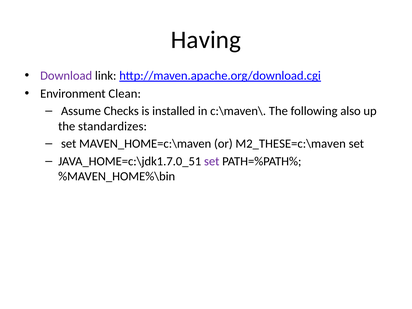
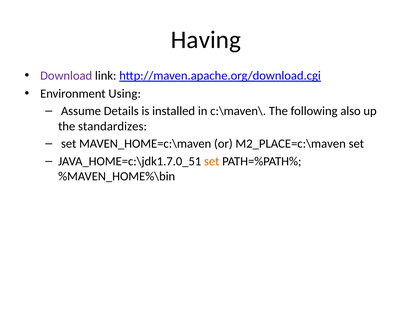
Clean: Clean -> Using
Checks: Checks -> Details
M2_THESE=c:\maven: M2_THESE=c:\maven -> M2_PLACE=c:\maven
set at (212, 161) colour: purple -> orange
